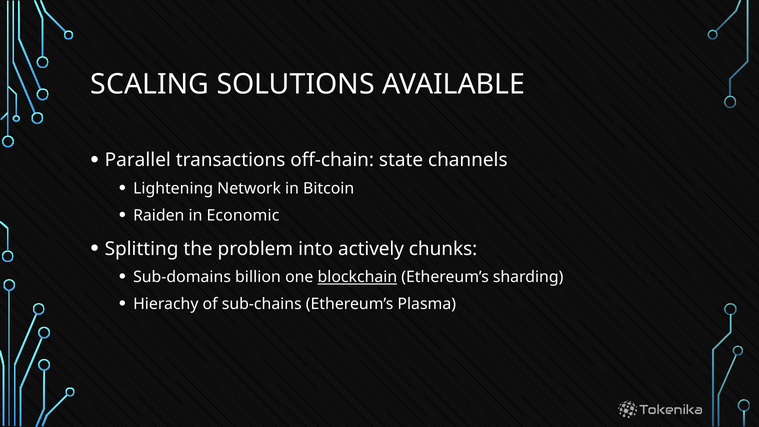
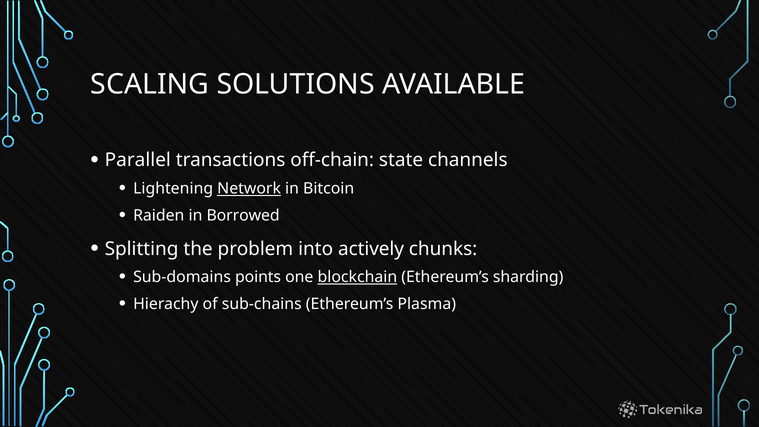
Network underline: none -> present
Economic: Economic -> Borrowed
billion: billion -> points
